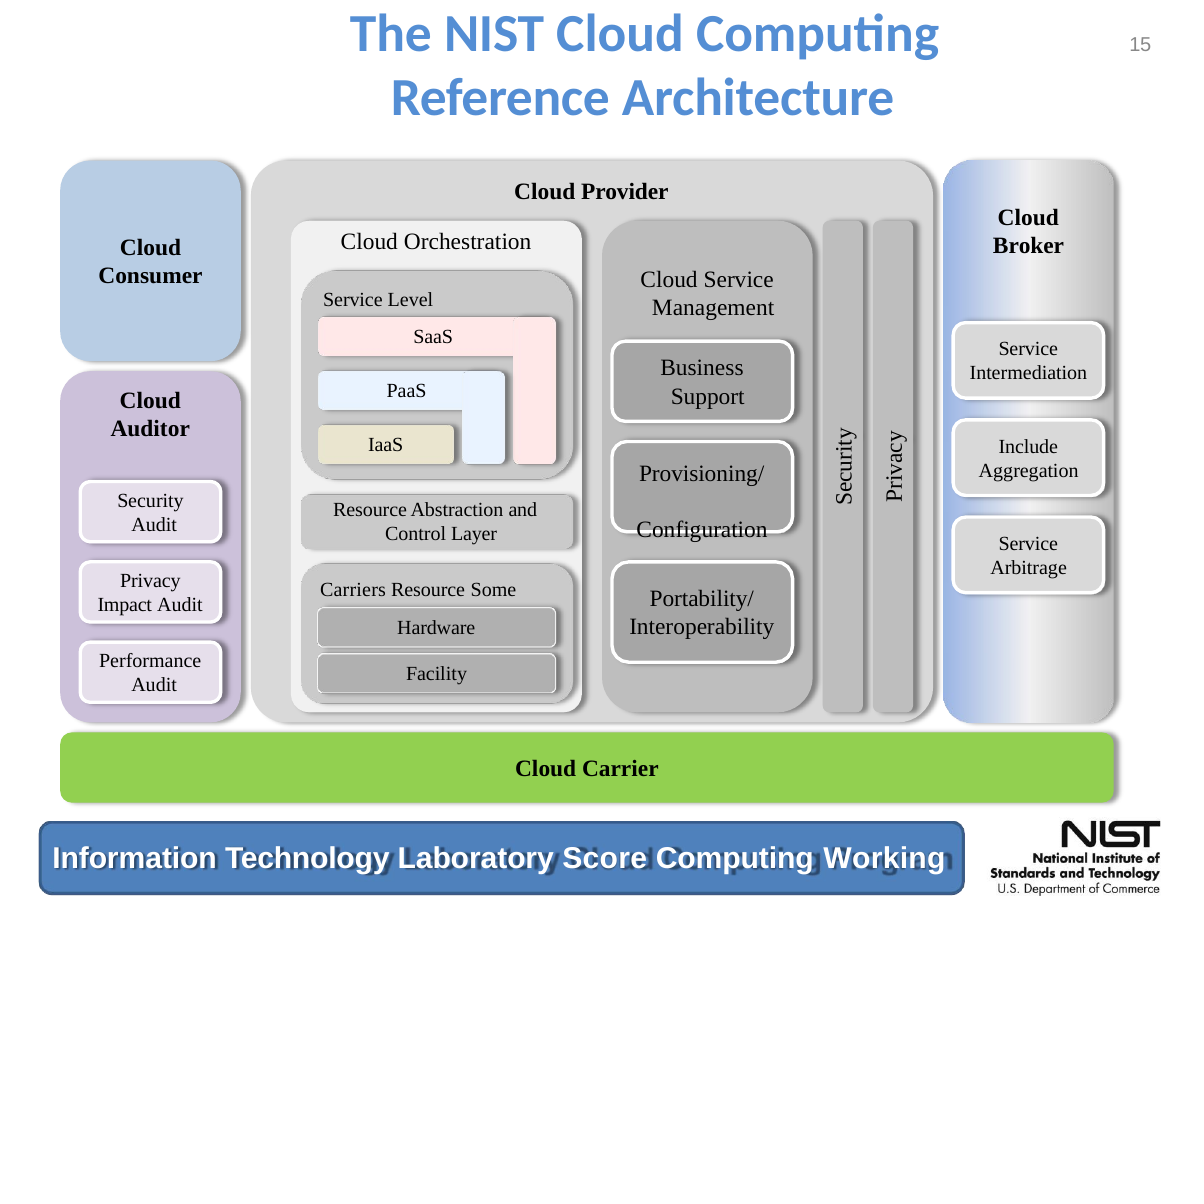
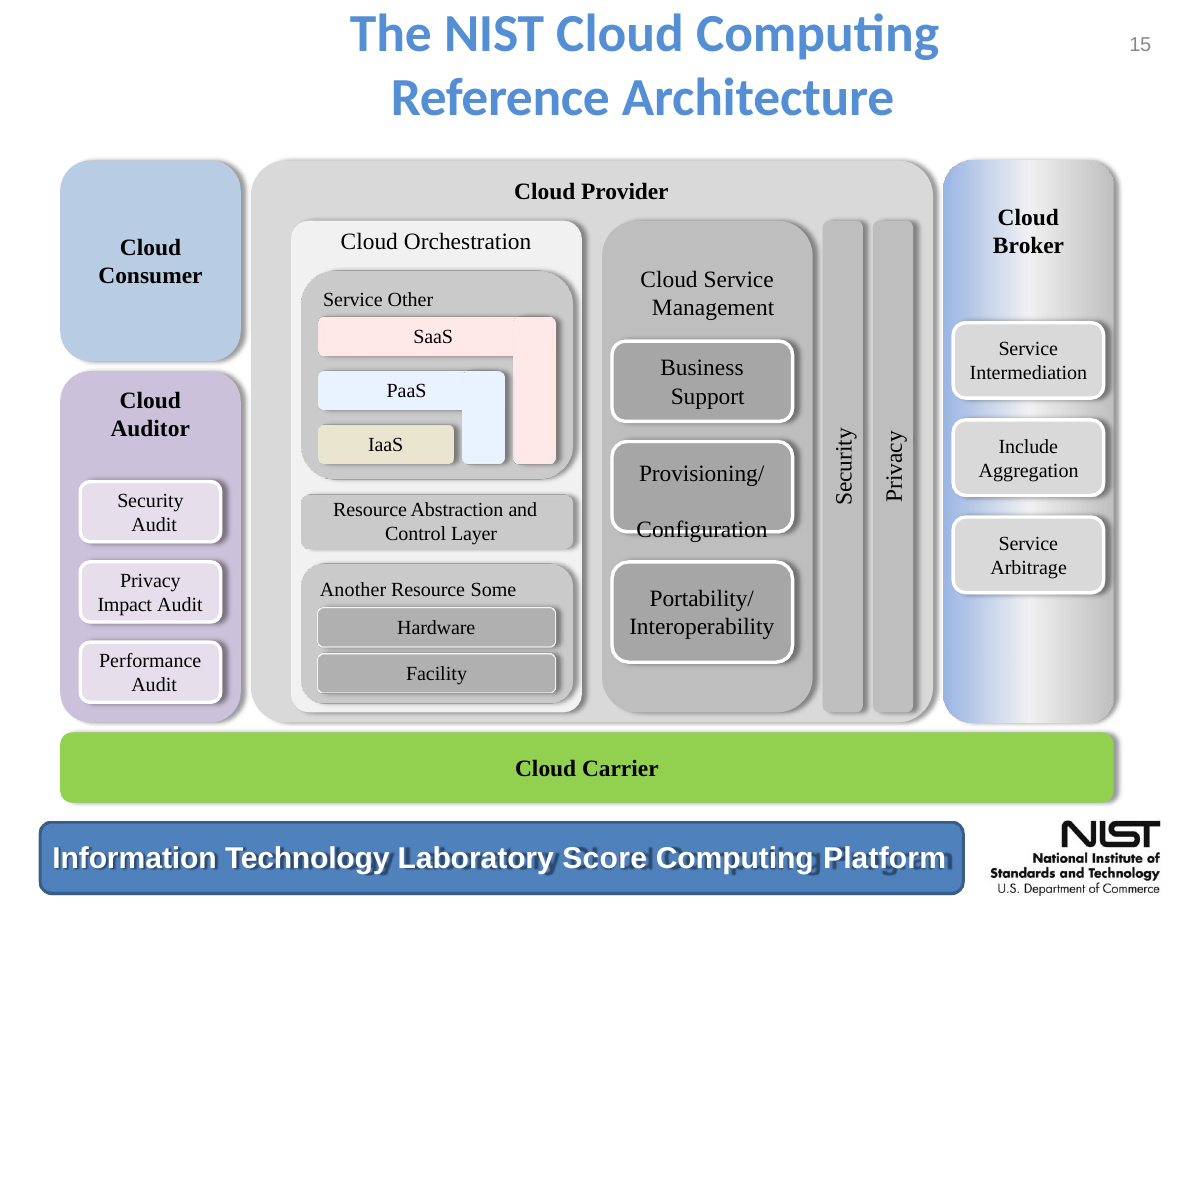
Level: Level -> Other
Carriers: Carriers -> Another
Working: Working -> Platform
